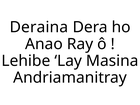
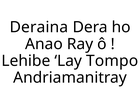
Masina: Masina -> Tompo
